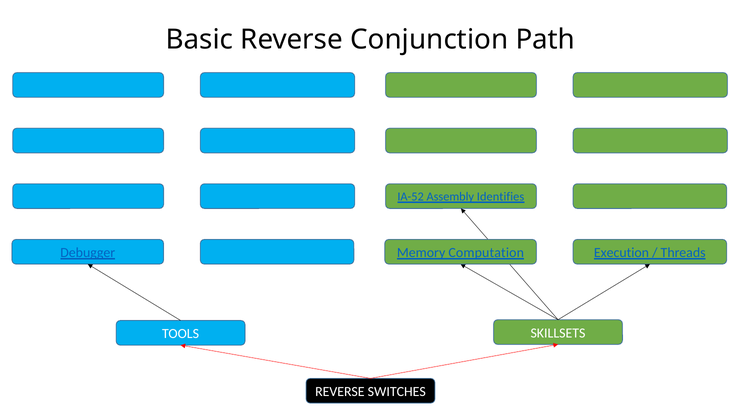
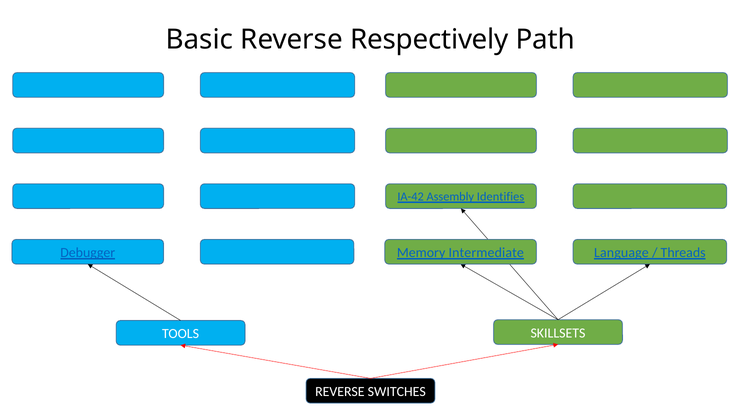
Conjunction: Conjunction -> Respectively
IA-52: IA-52 -> IA-42
Computation: Computation -> Intermediate
Execution: Execution -> Language
